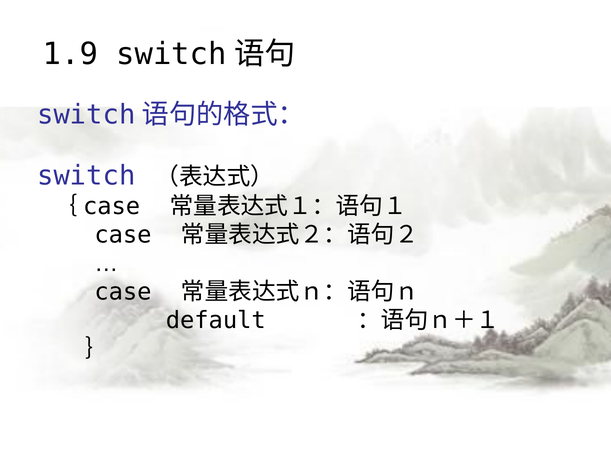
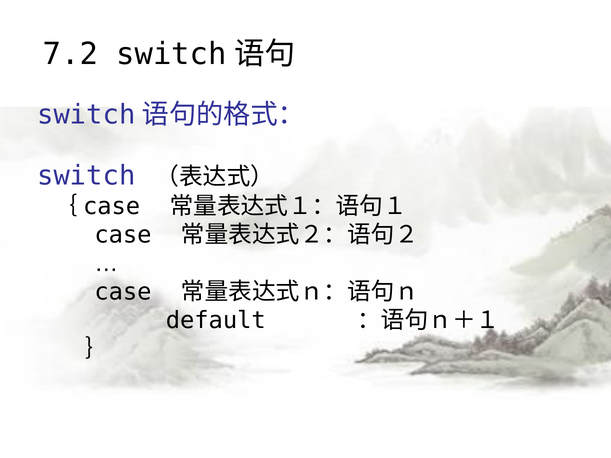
1.9: 1.9 -> 7.2
